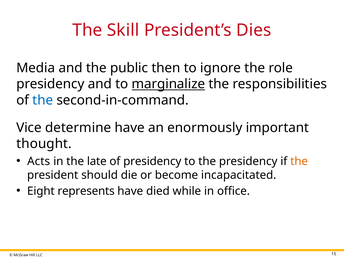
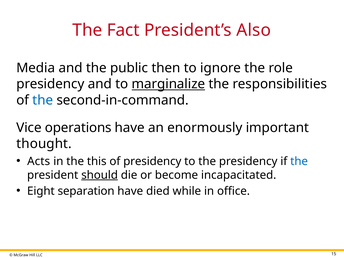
Skill: Skill -> Fact
Dies: Dies -> Also
determine: determine -> operations
late: late -> this
the at (299, 161) colour: orange -> blue
should underline: none -> present
represents: represents -> separation
